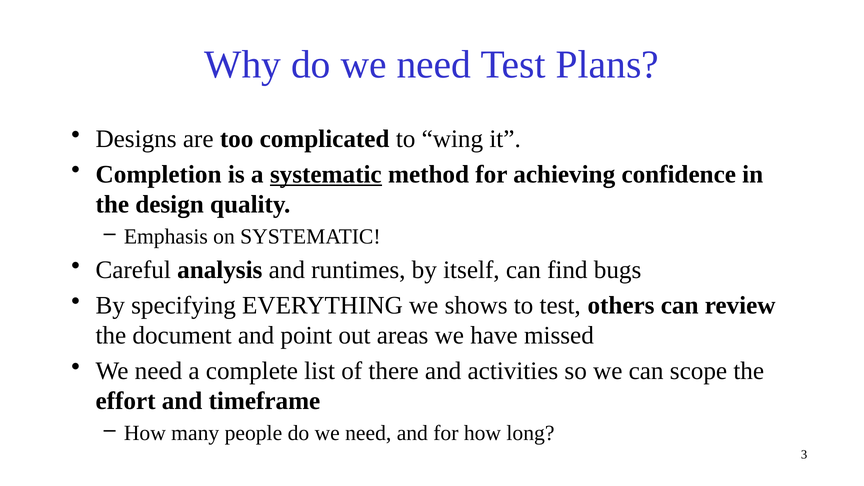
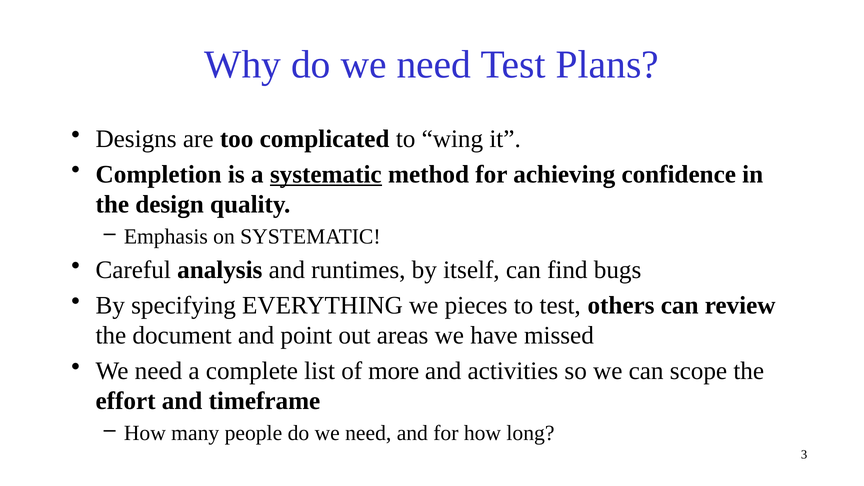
shows: shows -> pieces
there: there -> more
